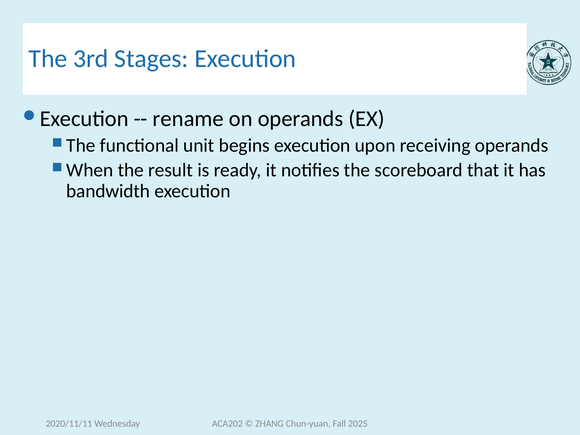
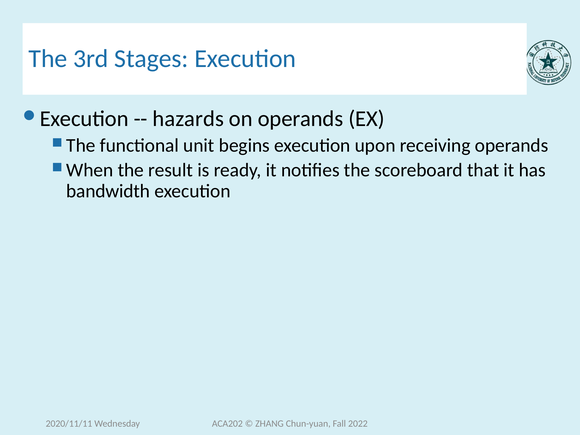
rename: rename -> hazards
2025: 2025 -> 2022
